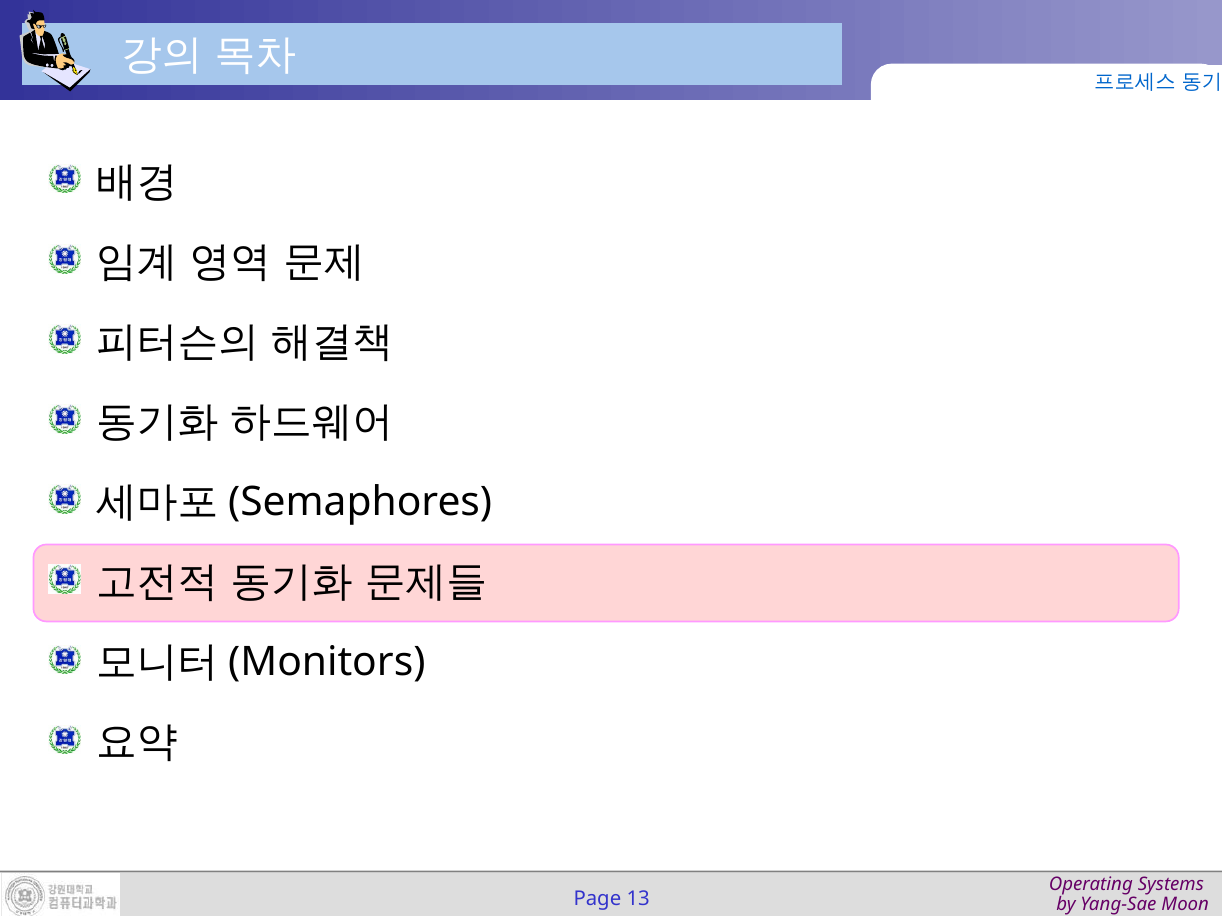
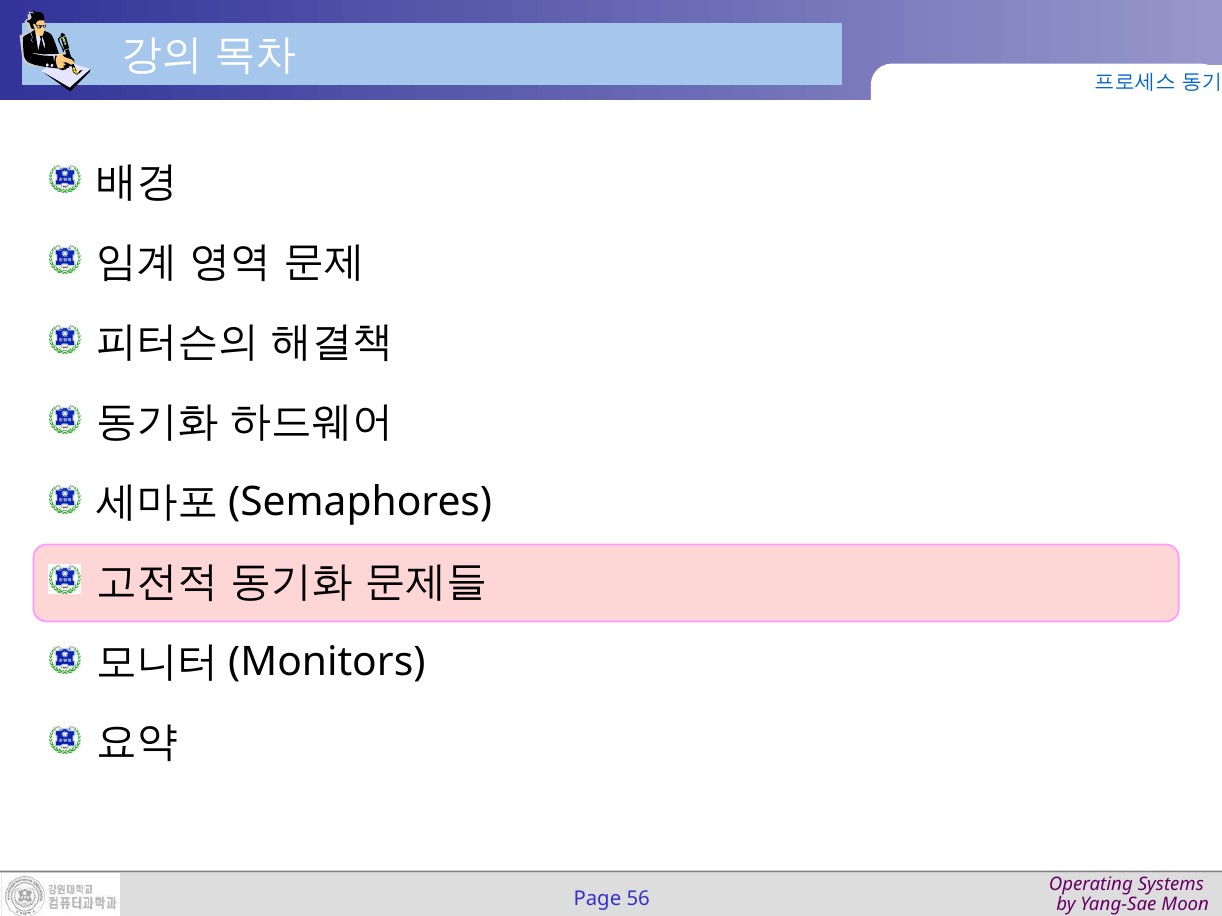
13: 13 -> 56
